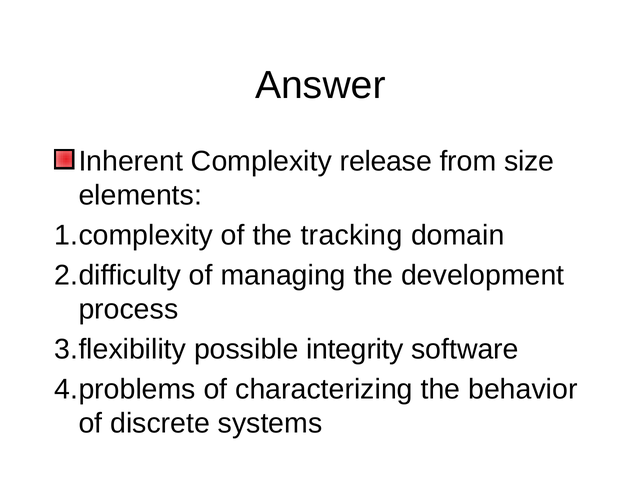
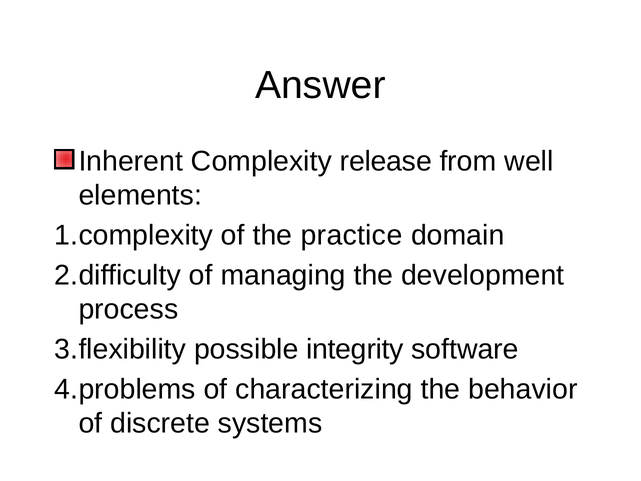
size: size -> well
tracking: tracking -> practice
